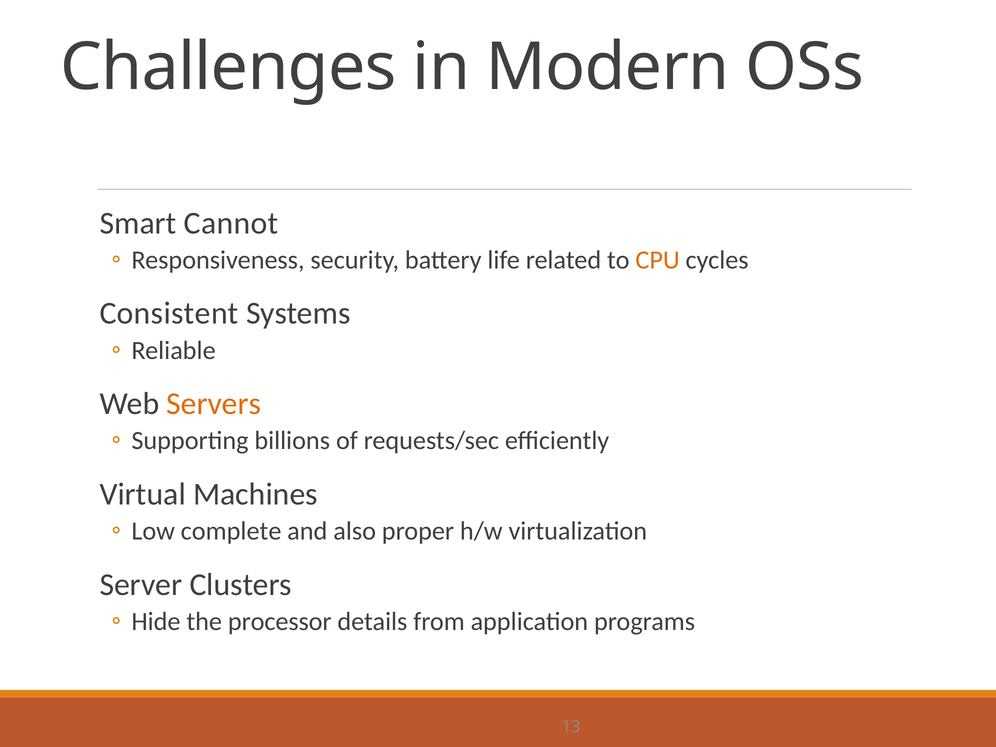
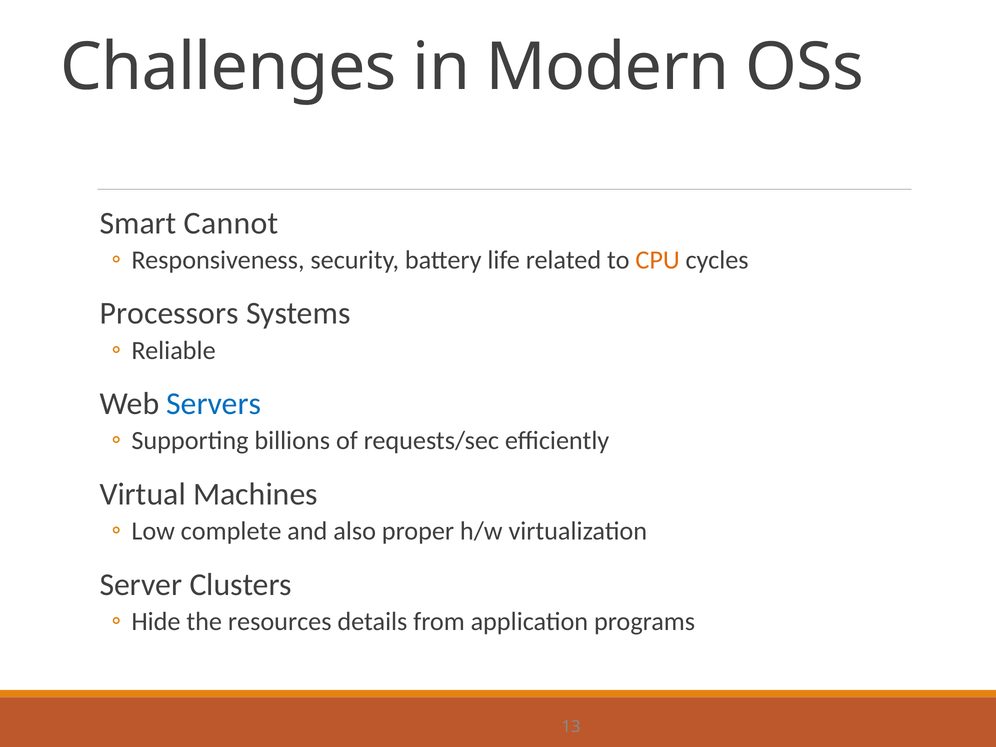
Consistent: Consistent -> Processors
Servers colour: orange -> blue
processor: processor -> resources
